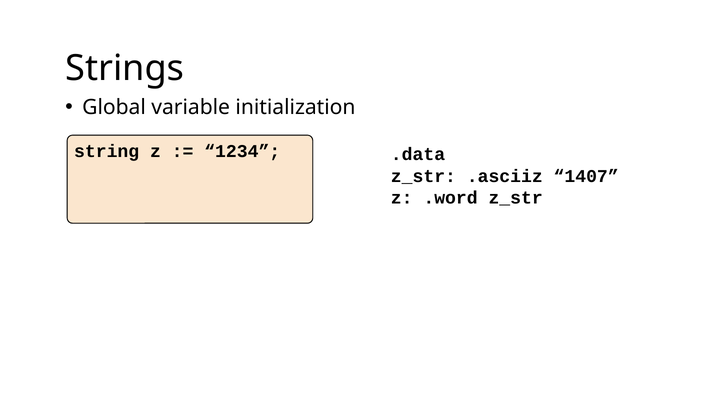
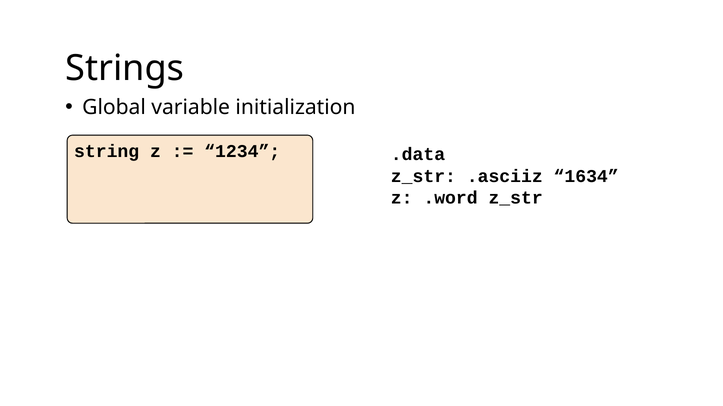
1407: 1407 -> 1634
